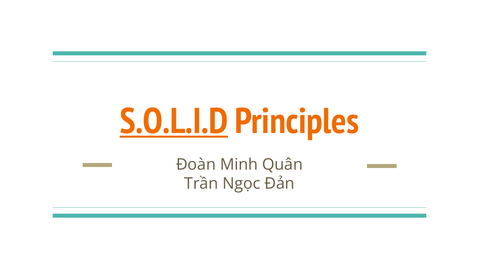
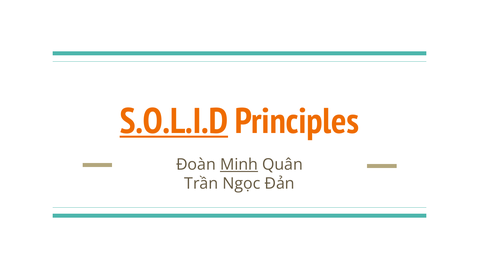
Minh underline: none -> present
